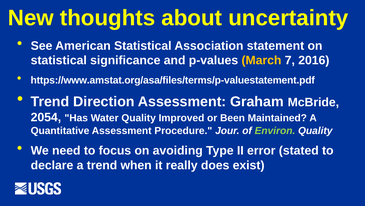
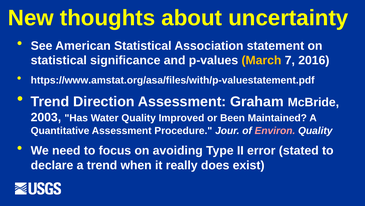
https://www.amstat.org/asa/files/terms/p-valuestatement.pdf: https://www.amstat.org/asa/files/terms/p-valuestatement.pdf -> https://www.amstat.org/asa/files/with/p-valuestatement.pdf
2054: 2054 -> 2003
Environ colour: light green -> pink
